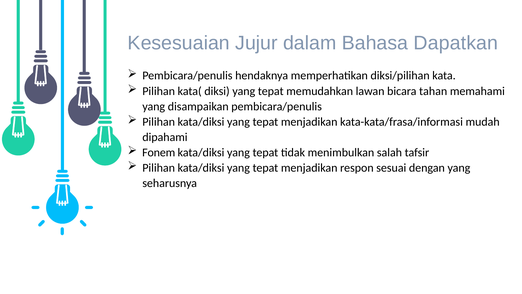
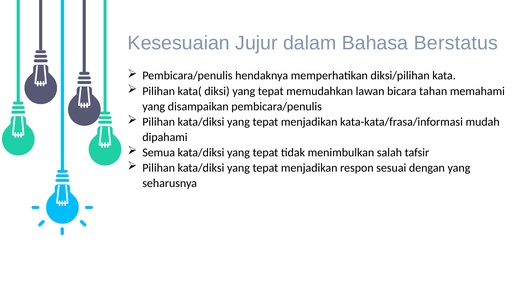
Dapatkan: Dapatkan -> Berstatus
Fonem: Fonem -> Semua
